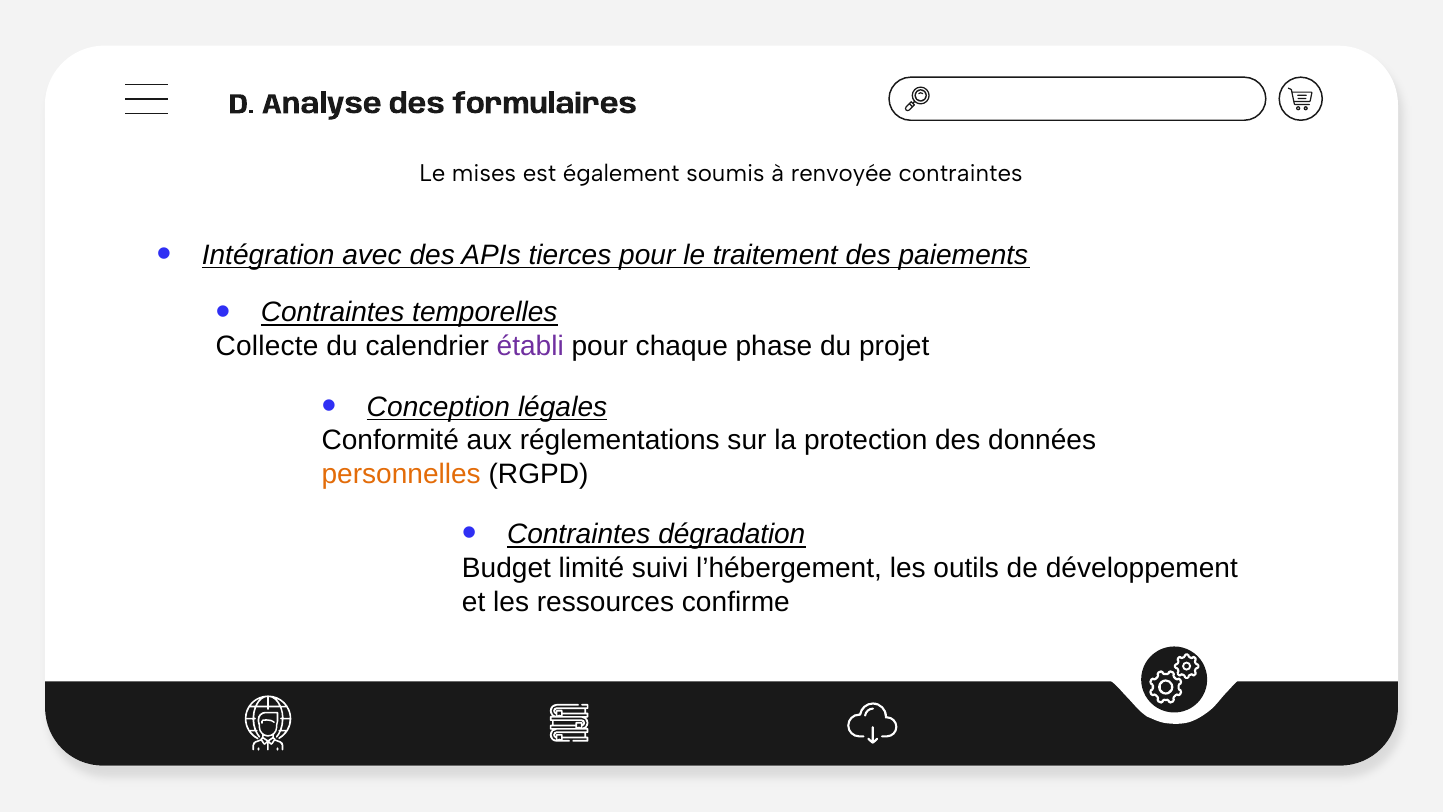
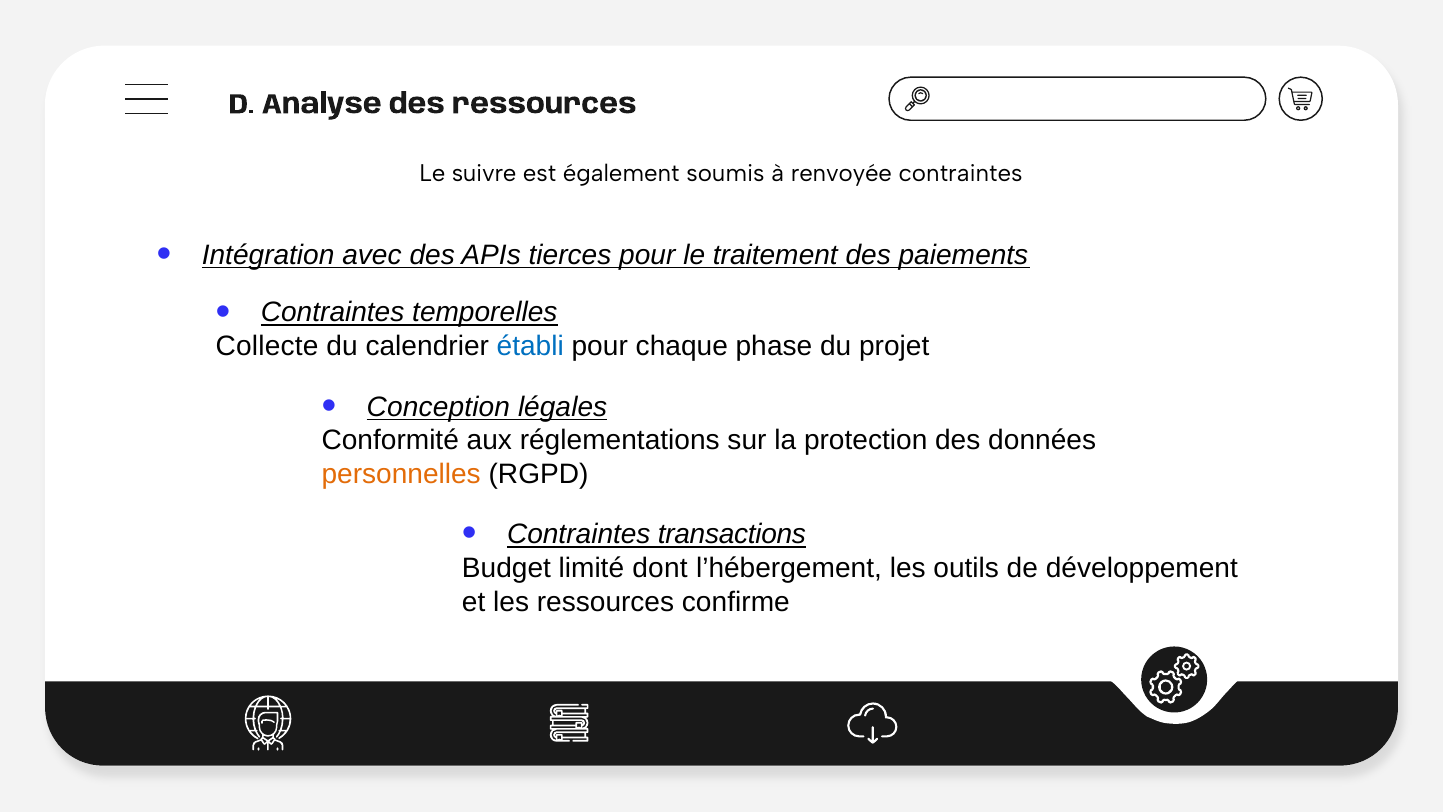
des formulaires: formulaires -> ressources
mises: mises -> suivre
établi colour: purple -> blue
dégradation: dégradation -> transactions
suivi: suivi -> dont
